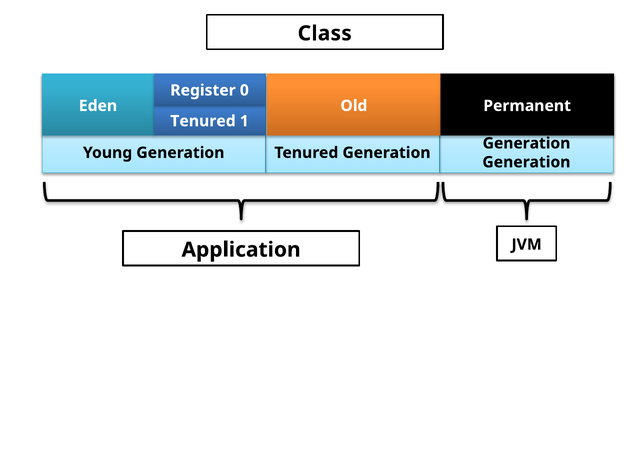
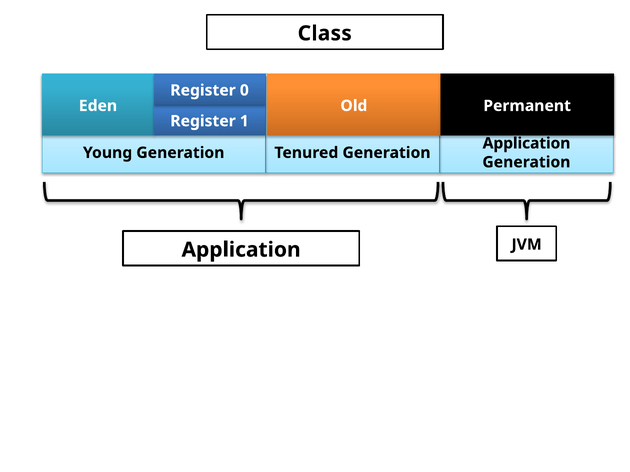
Tenured at (203, 121): Tenured -> Register
Generation at (526, 143): Generation -> Application
